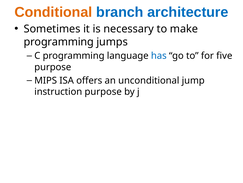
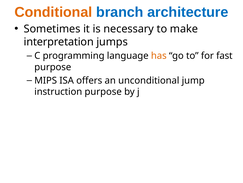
programming at (59, 42): programming -> interpretation
has colour: blue -> orange
five: five -> fast
